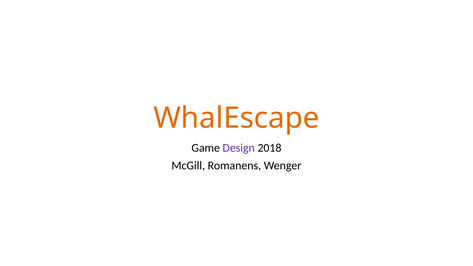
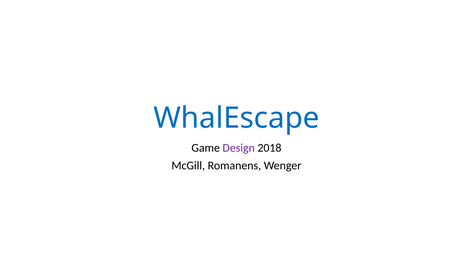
WhalEscape colour: orange -> blue
